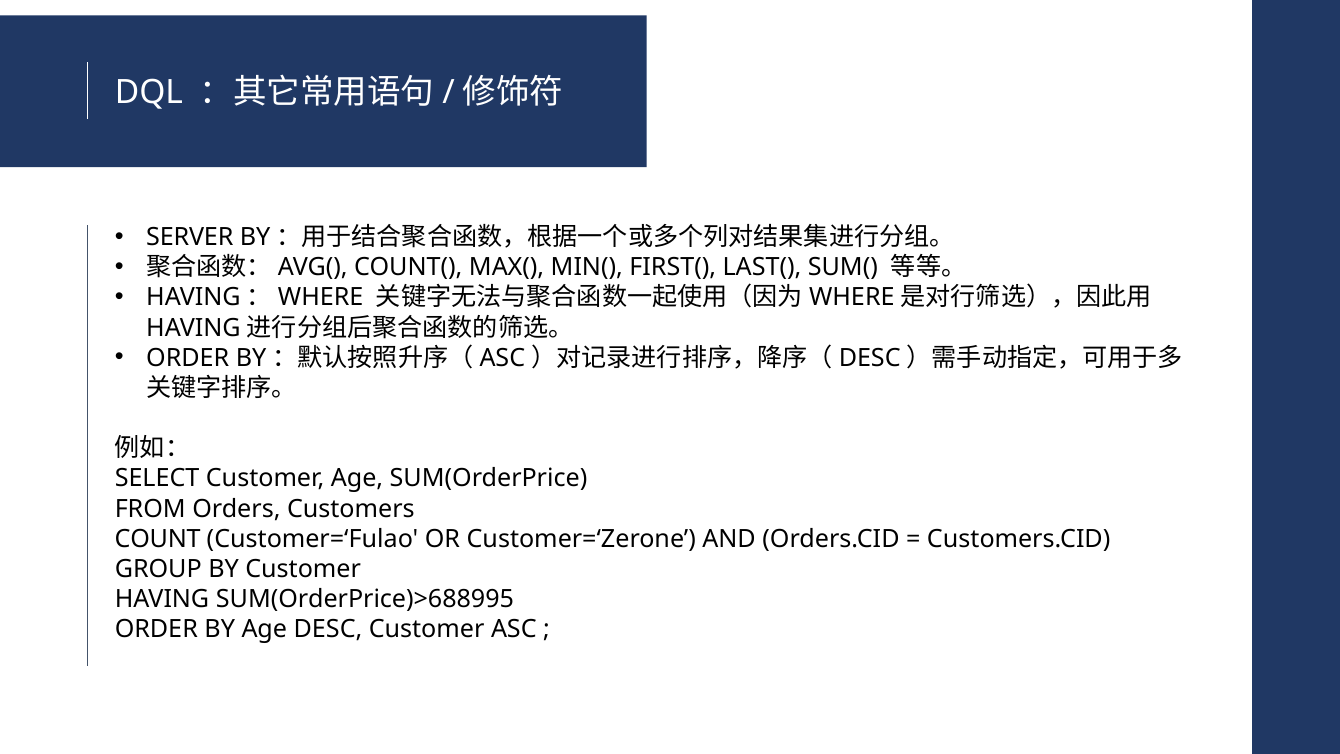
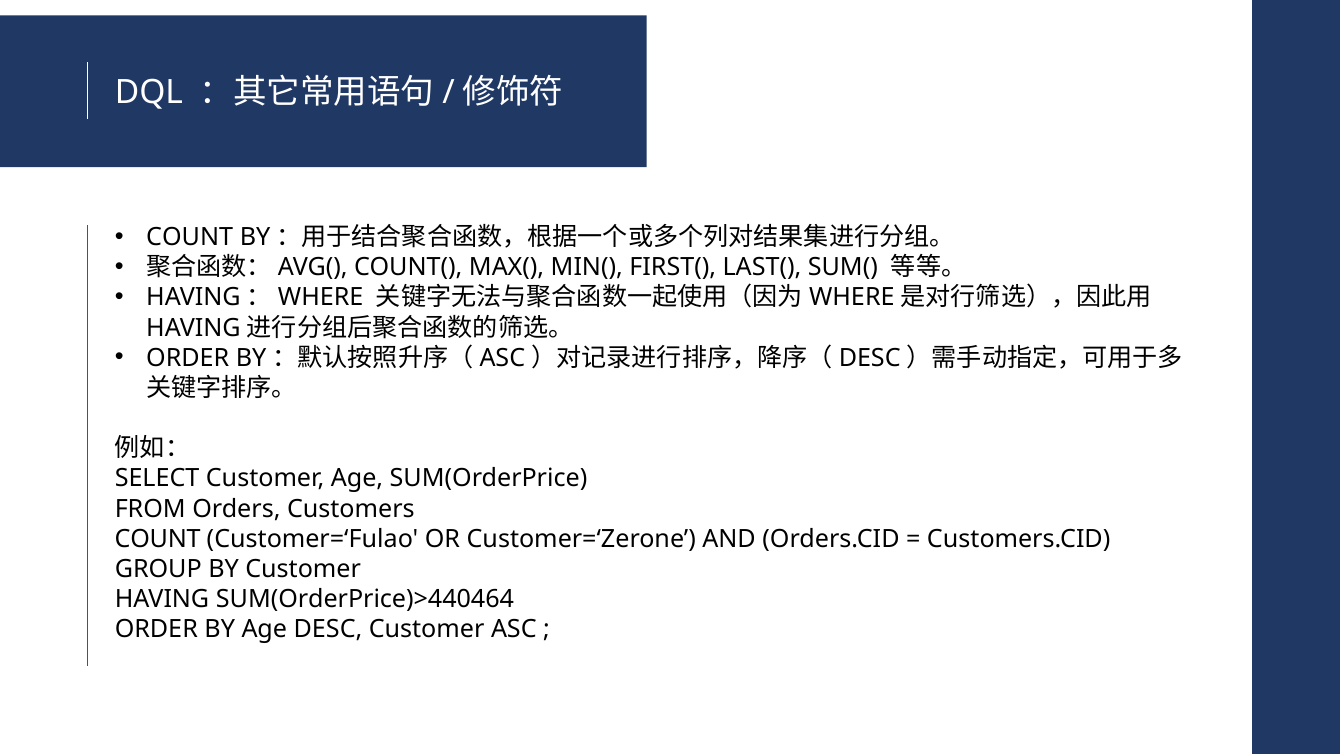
SERVER at (190, 237): SERVER -> COUNT
SUM(OrderPrice)>688995: SUM(OrderPrice)>688995 -> SUM(OrderPrice)>440464
